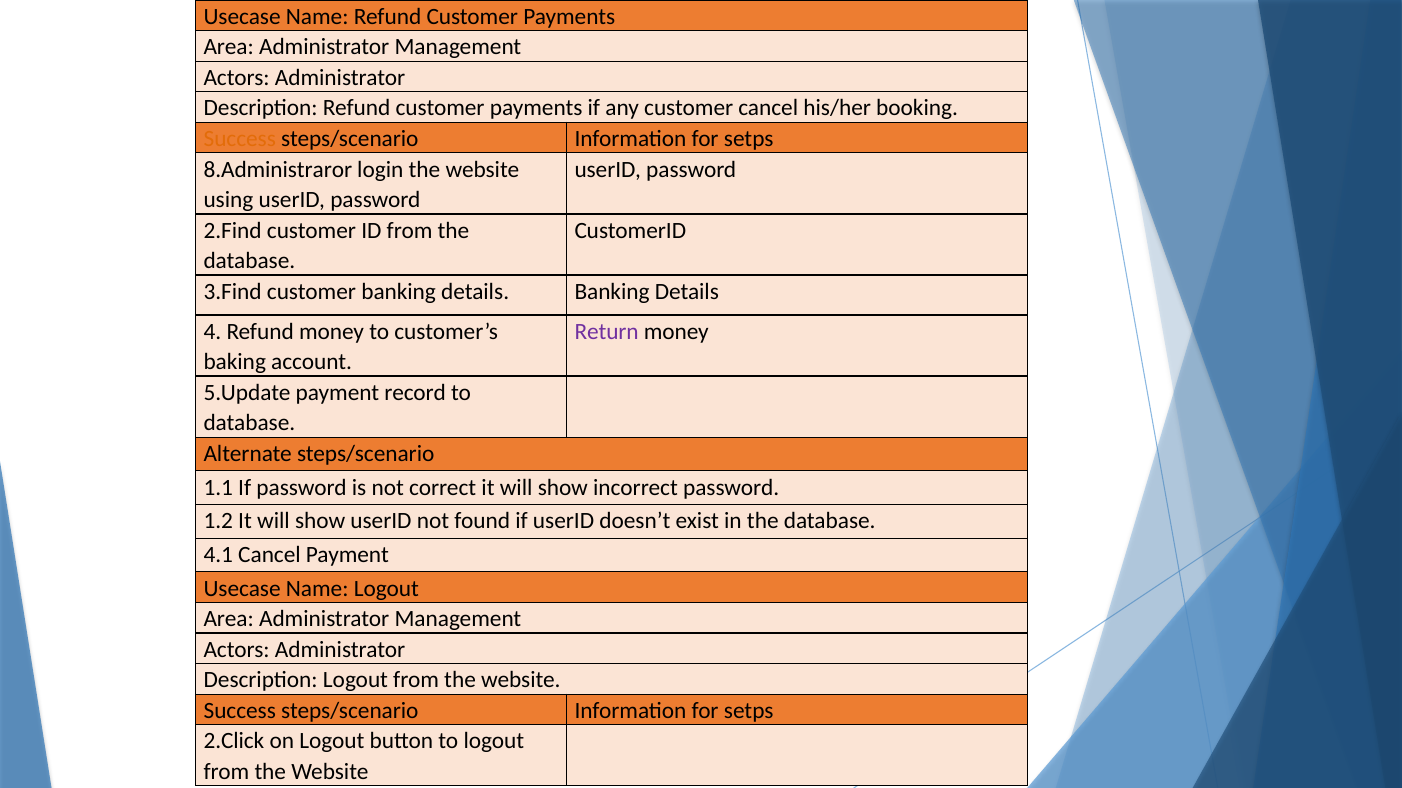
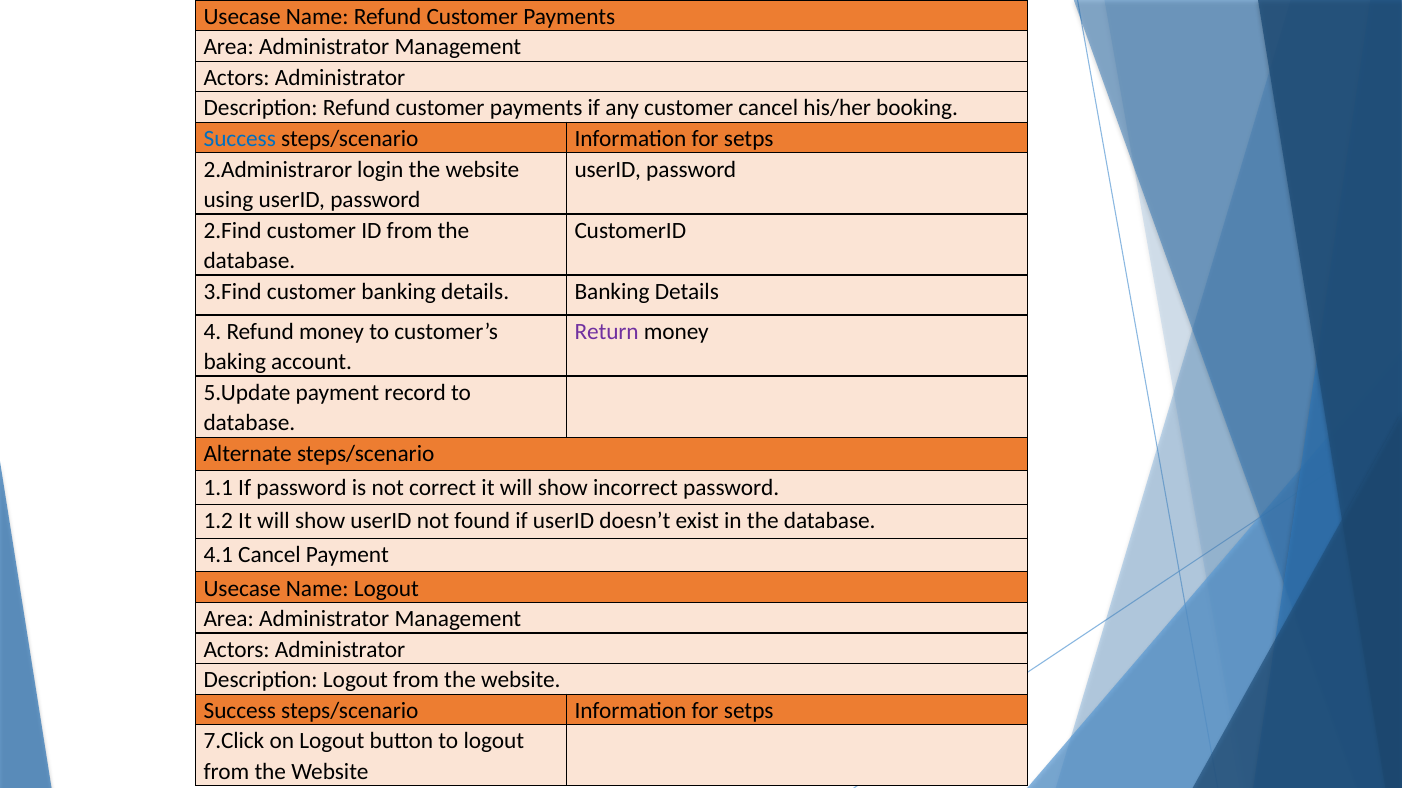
Success at (240, 139) colour: orange -> blue
8.Administraror: 8.Administraror -> 2.Administraror
2.Click: 2.Click -> 7.Click
